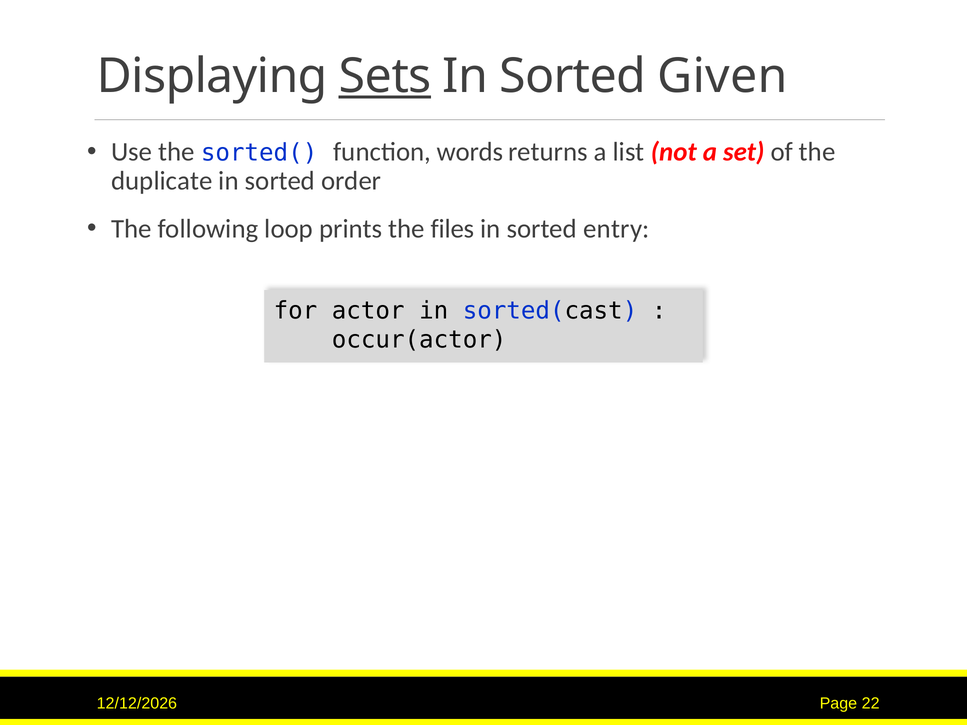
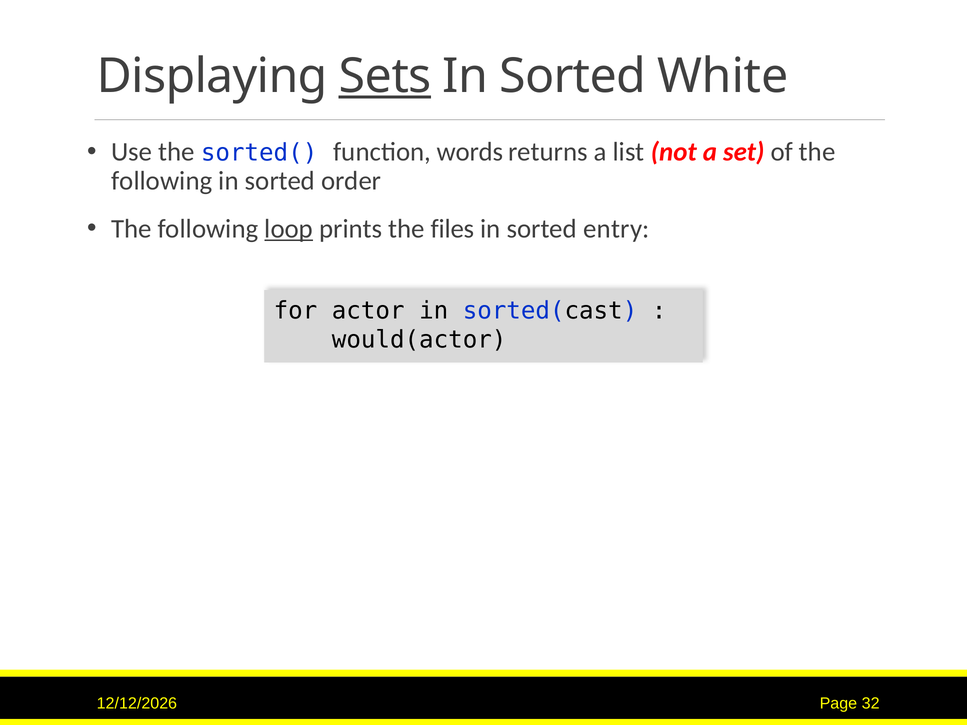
Given: Given -> White
duplicate at (162, 181): duplicate -> following
loop underline: none -> present
occur(actor: occur(actor -> would(actor
22: 22 -> 32
